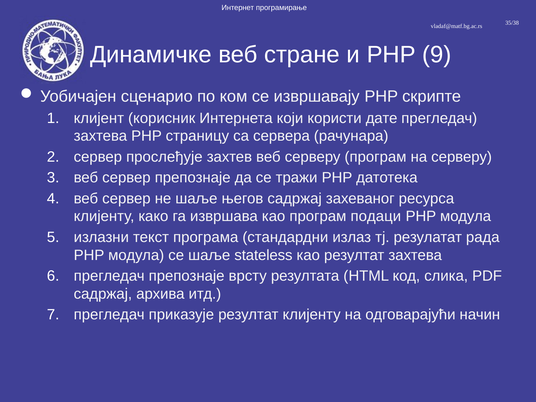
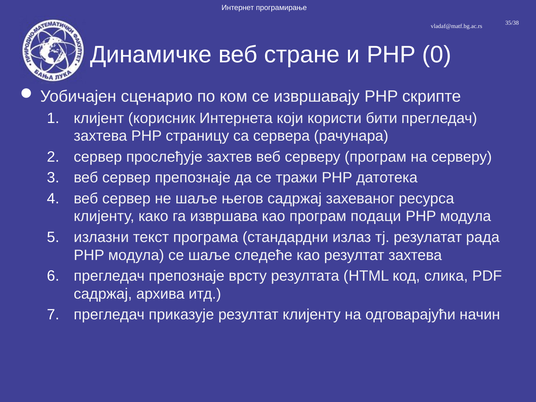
9: 9 -> 0
дате: дате -> бити
stateless: stateless -> следеће
